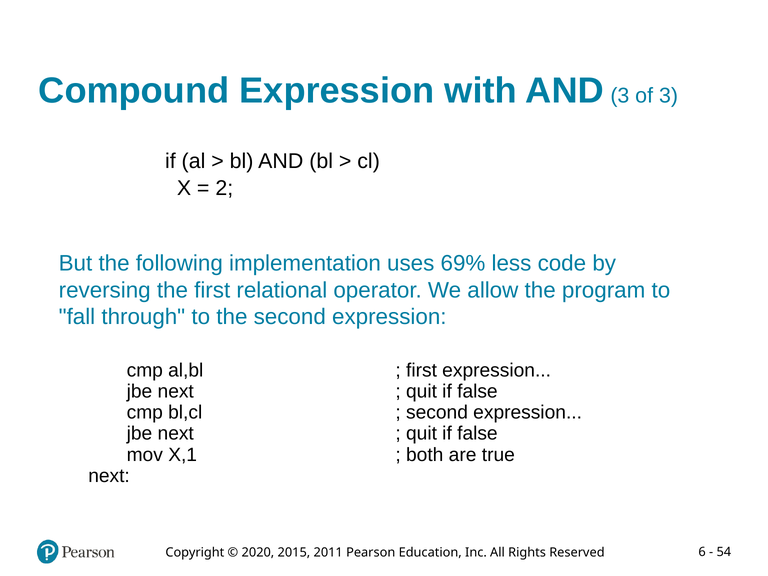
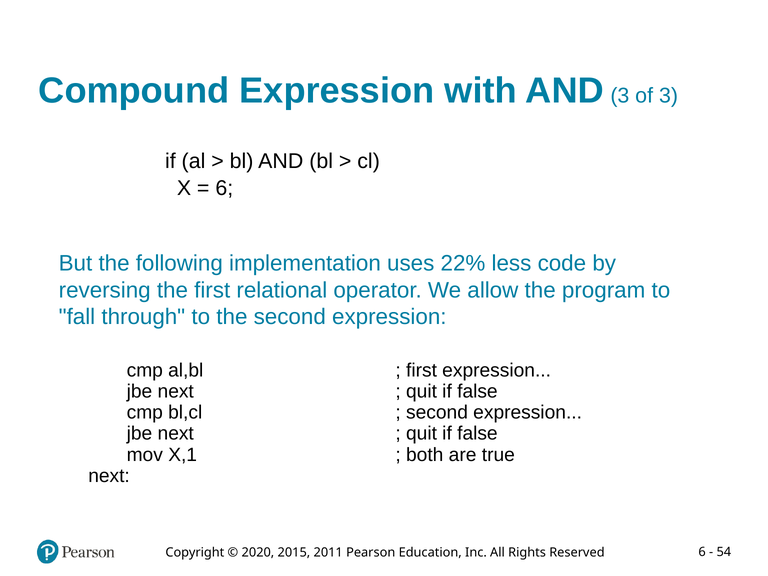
2 at (224, 188): 2 -> 6
69%: 69% -> 22%
